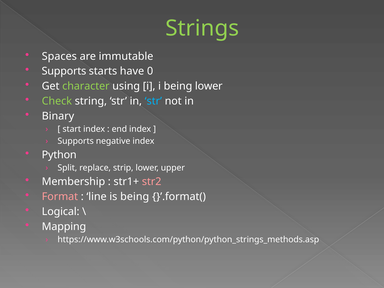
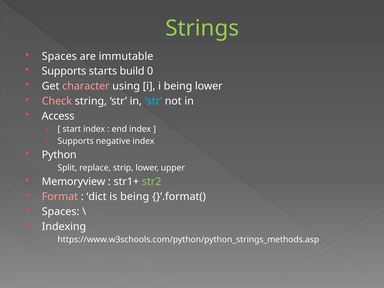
have: have -> build
character colour: light green -> pink
Check colour: light green -> pink
Binary: Binary -> Access
Membership: Membership -> Memoryview
str2 colour: pink -> light green
line: line -> dict
Logical at (61, 212): Logical -> Spaces
Mapping: Mapping -> Indexing
